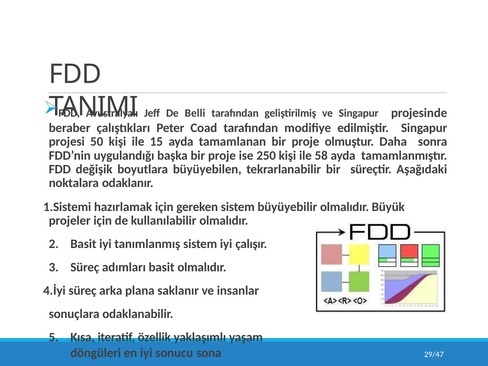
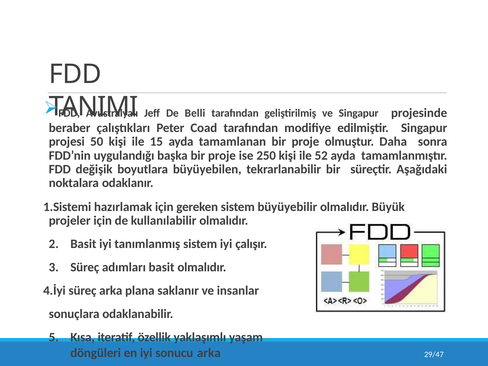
58: 58 -> 52
sonucu sona: sona -> arka
